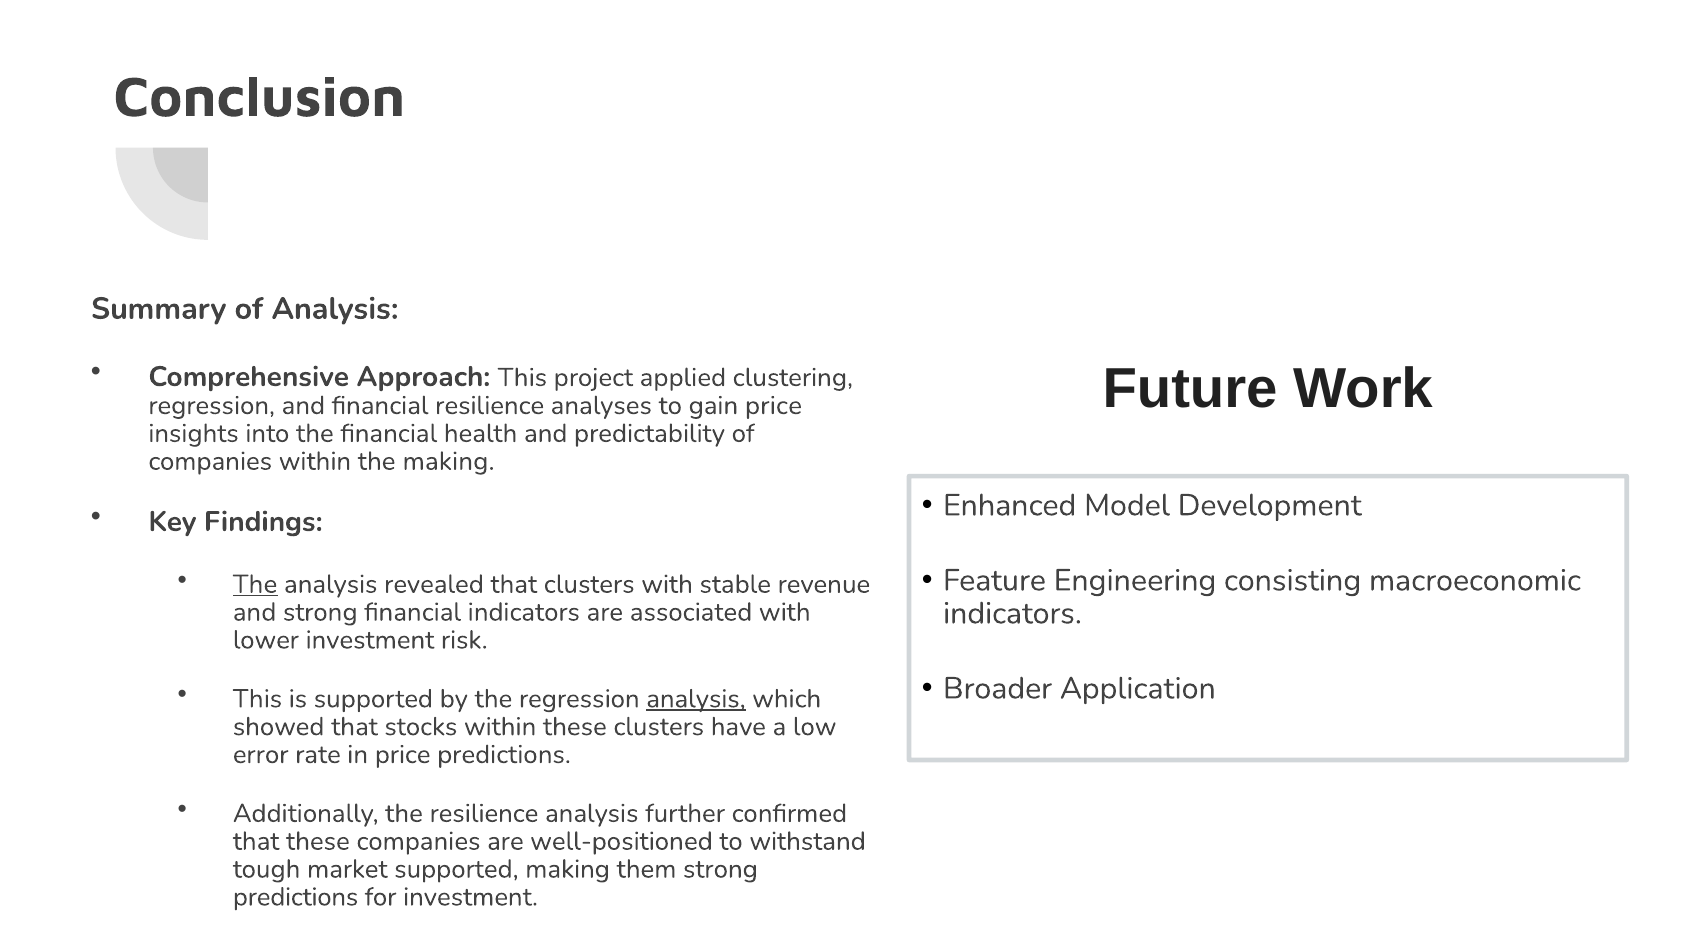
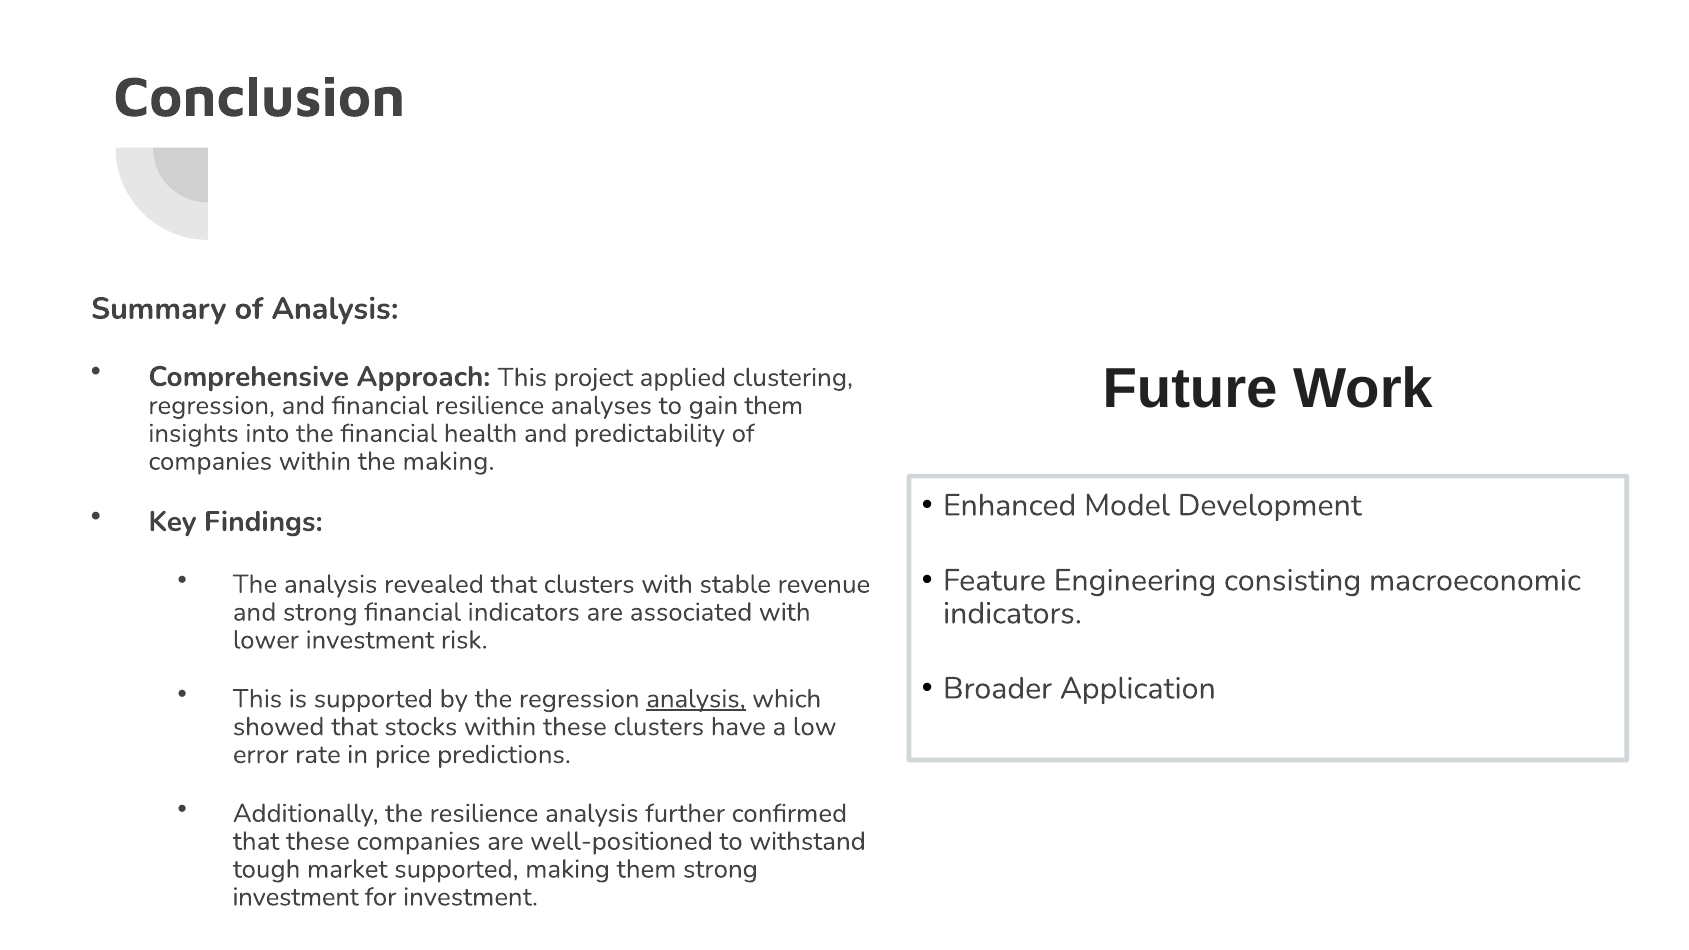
gain price: price -> them
The at (255, 584) underline: present -> none
predictions at (296, 897): predictions -> investment
